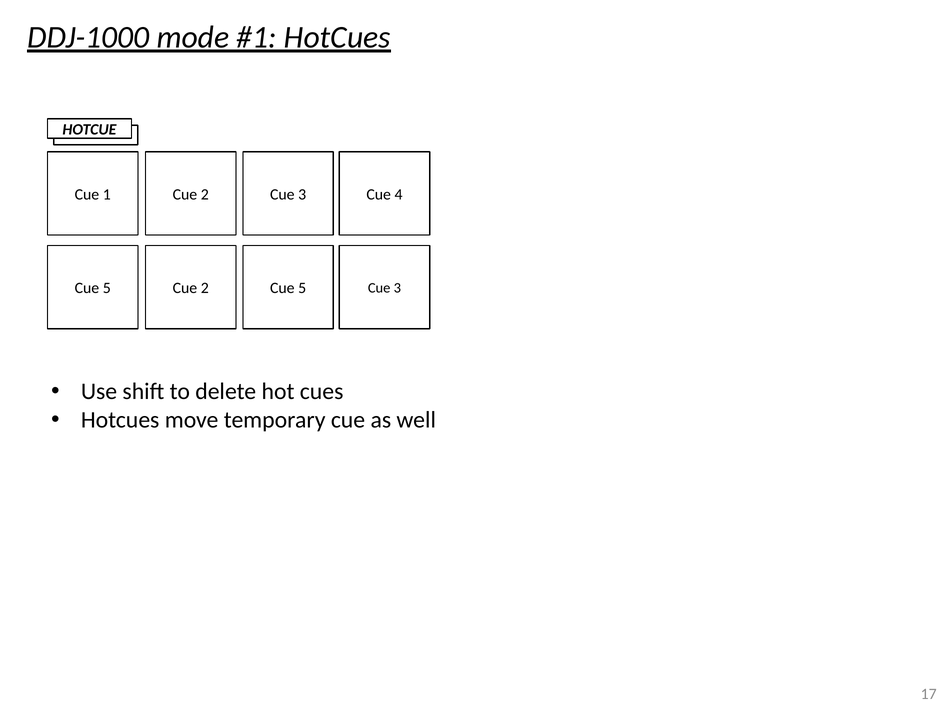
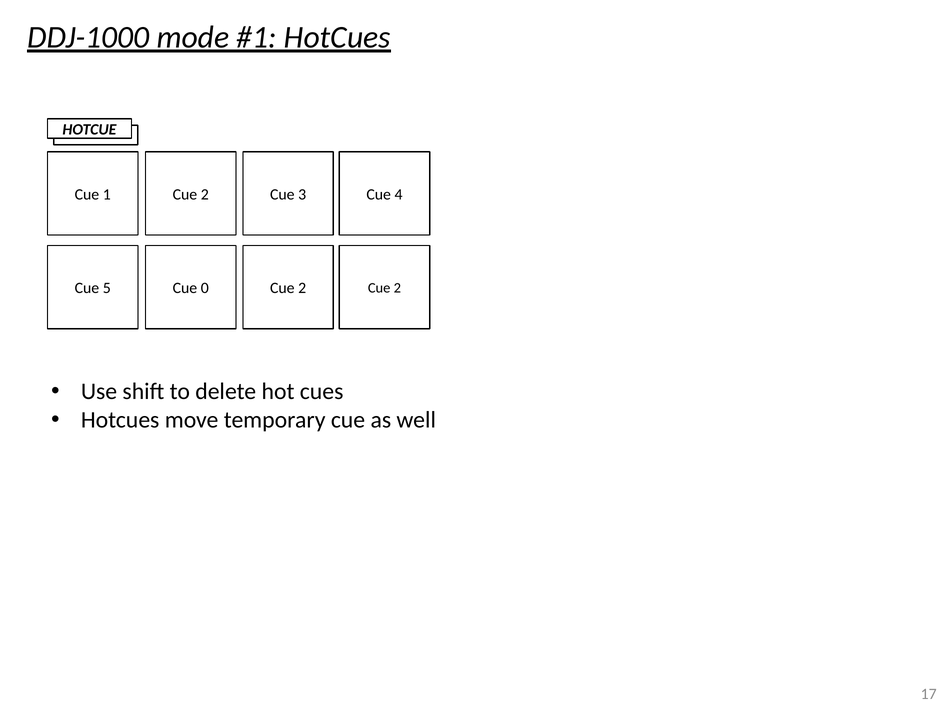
5 Cue 2: 2 -> 0
5 at (302, 288): 5 -> 2
3 at (397, 288): 3 -> 2
